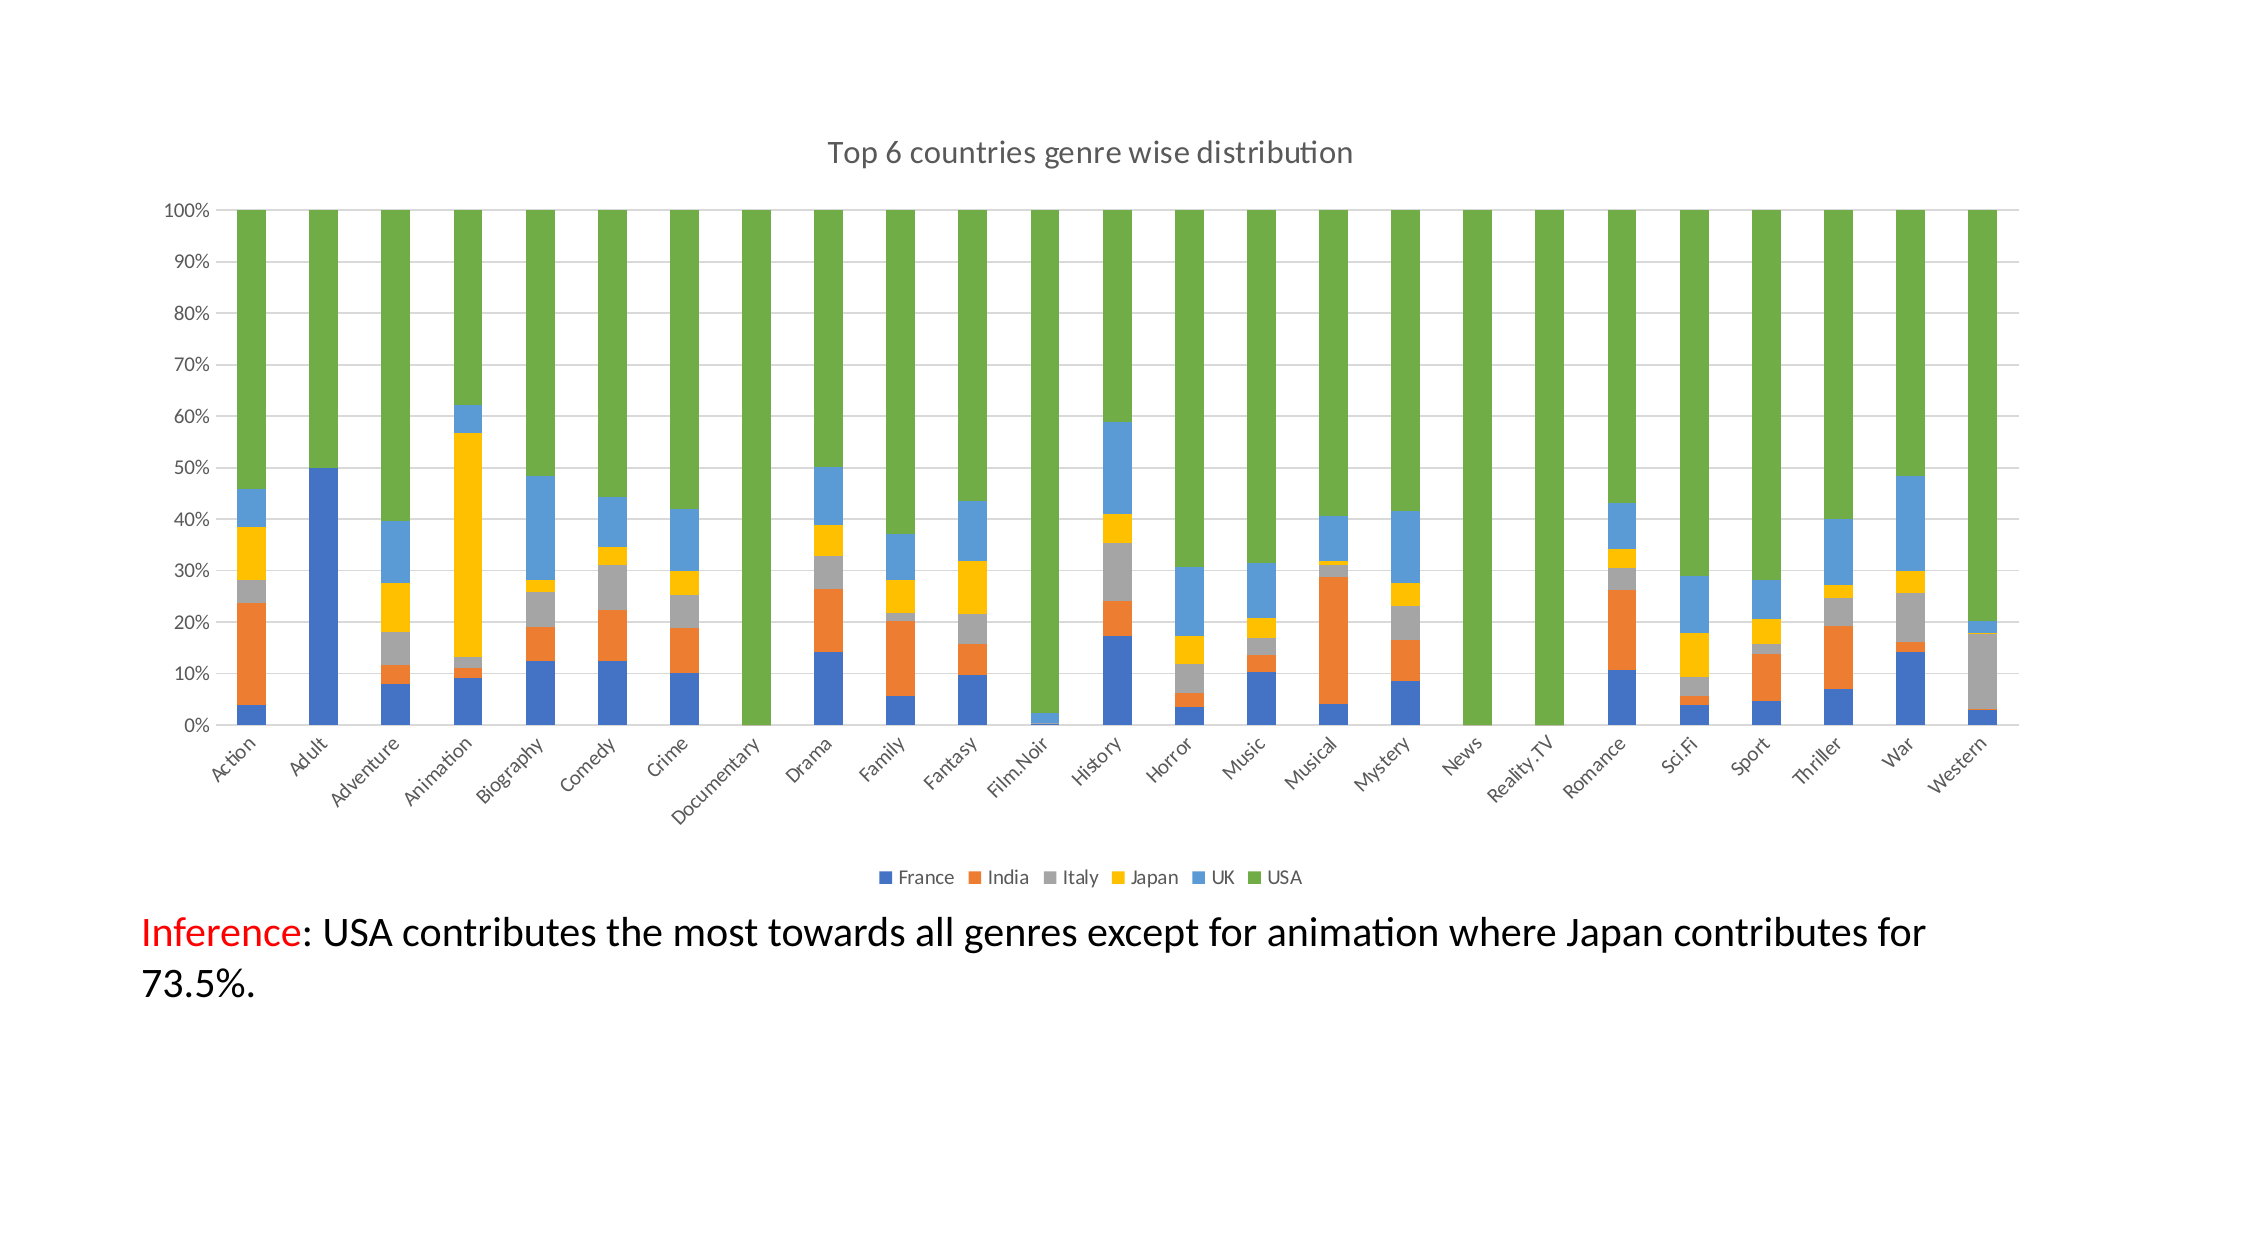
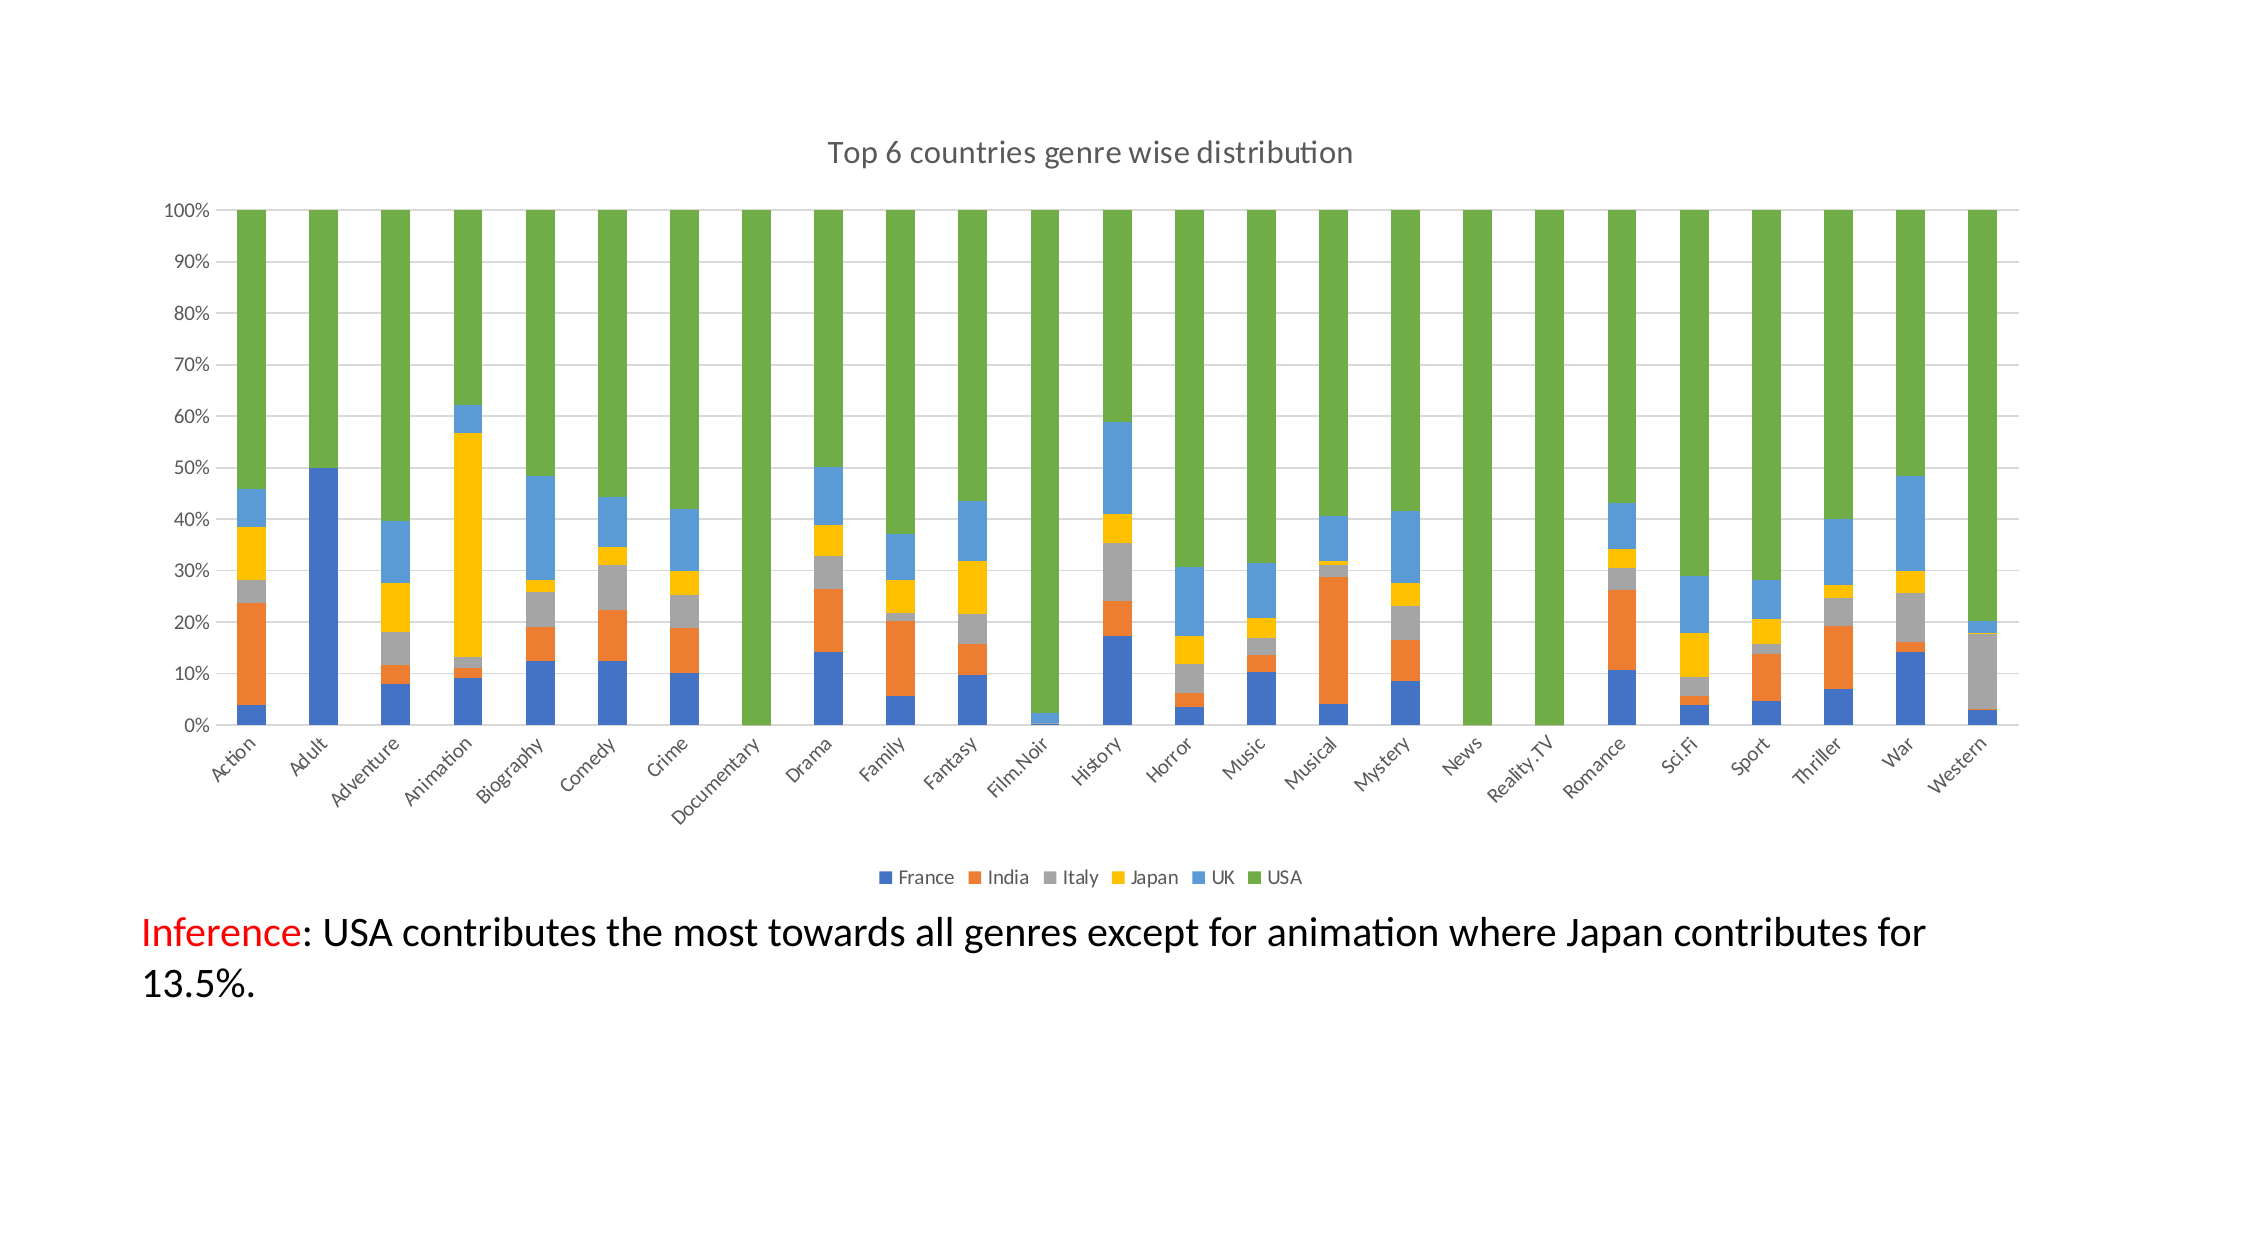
73.5%: 73.5% -> 13.5%
